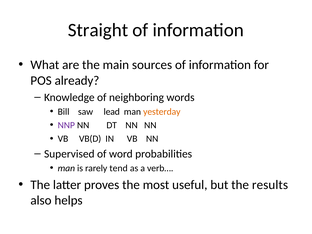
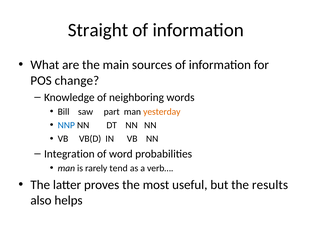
already: already -> change
lead: lead -> part
NNP colour: purple -> blue
Supervised: Supervised -> Integration
